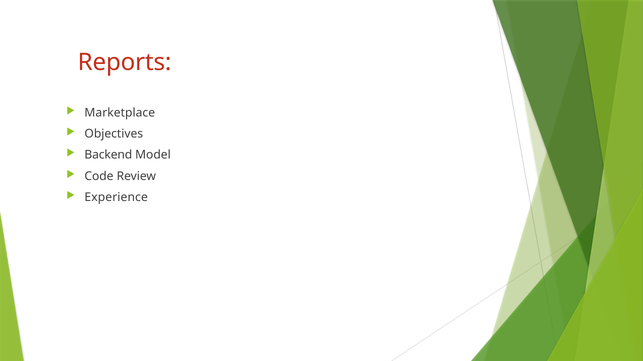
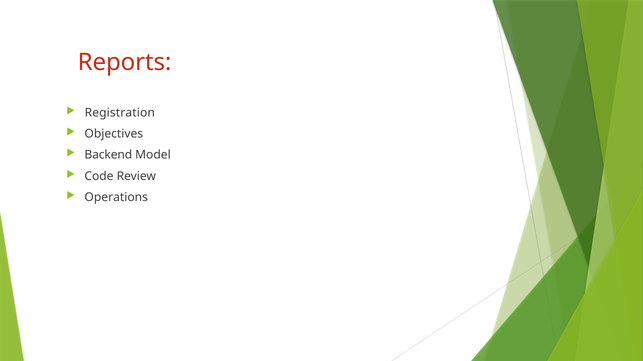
Marketplace: Marketplace -> Registration
Experience: Experience -> Operations
